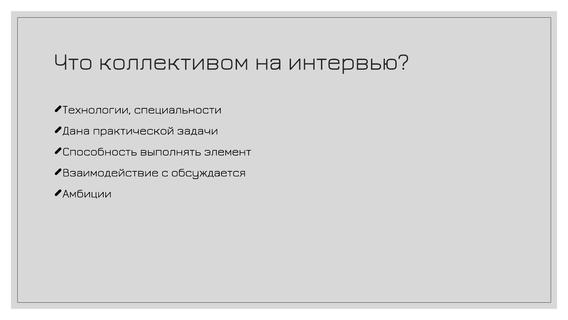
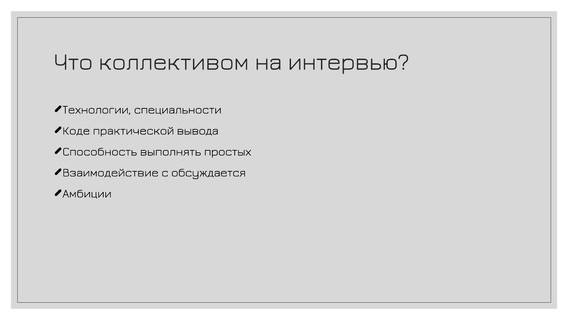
Дана: Дана -> Коде
задачи: задачи -> вывода
элемент: элемент -> простых
